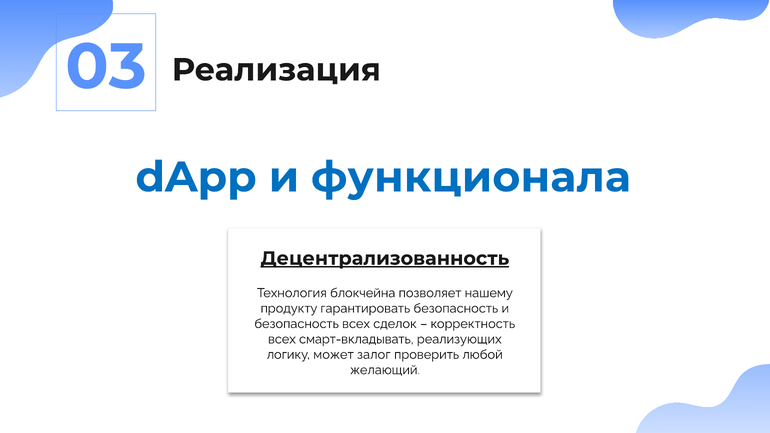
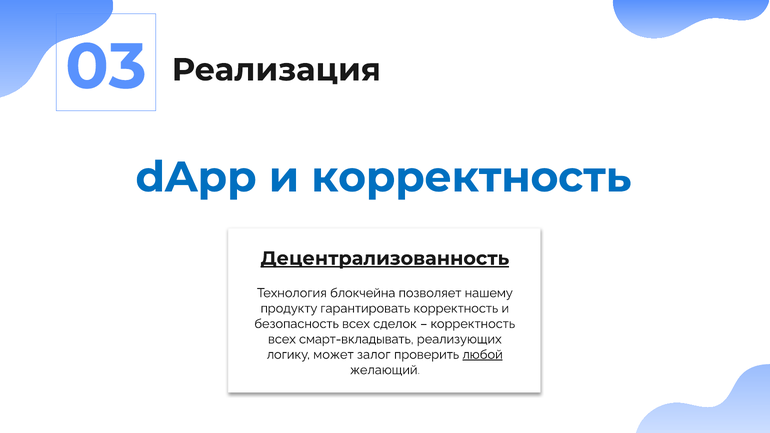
и функционала: функционала -> корректность
гарантировать безопасность: безопасность -> корректность
любой underline: none -> present
